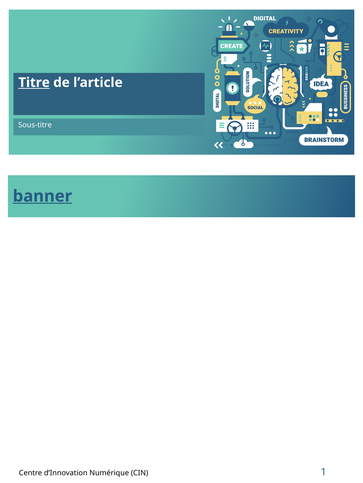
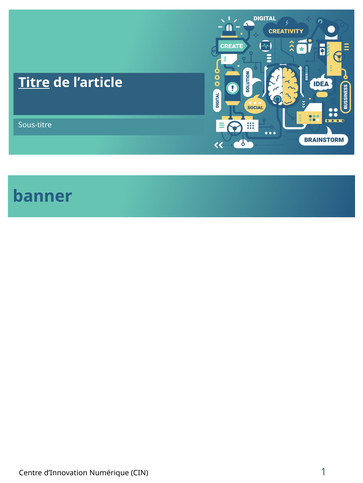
banner underline: present -> none
